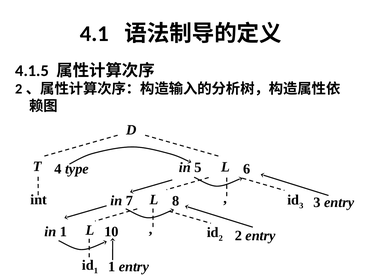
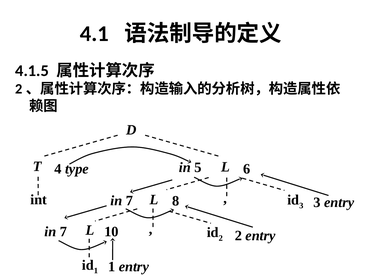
1 at (63, 232): 1 -> 7
